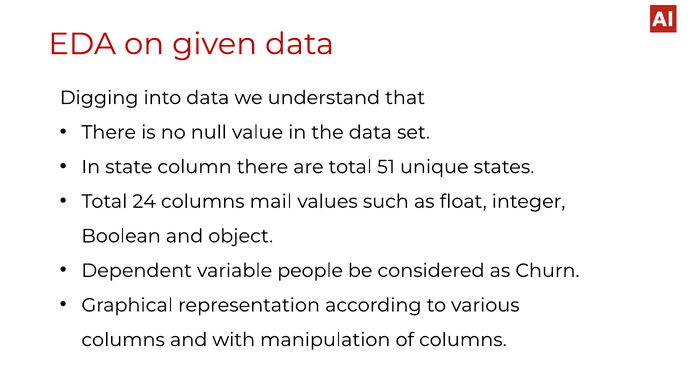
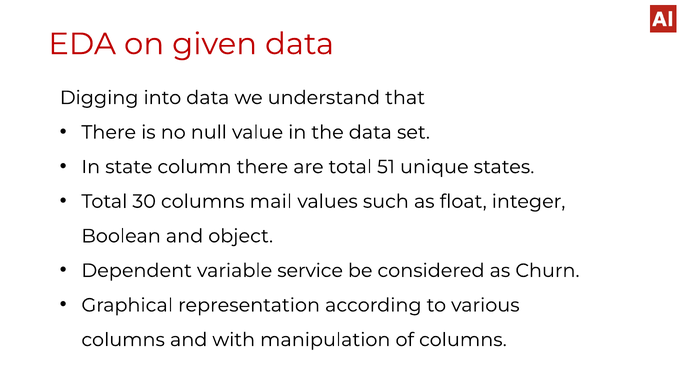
24: 24 -> 30
people: people -> service
